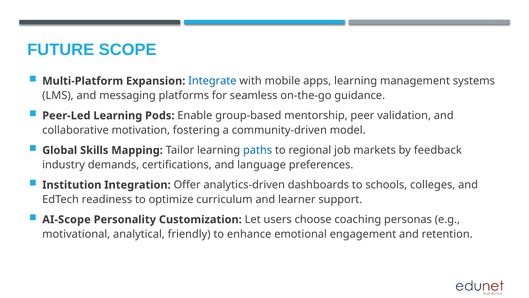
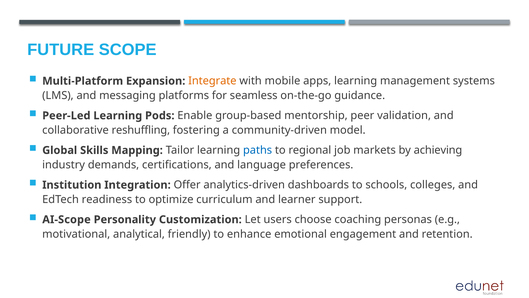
Integrate colour: blue -> orange
motivation: motivation -> reshuffling
feedback: feedback -> achieving
